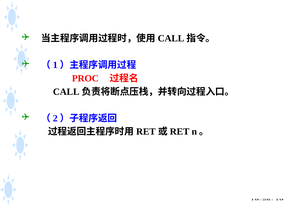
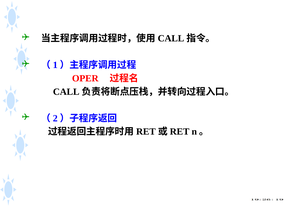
PROC: PROC -> OPER
